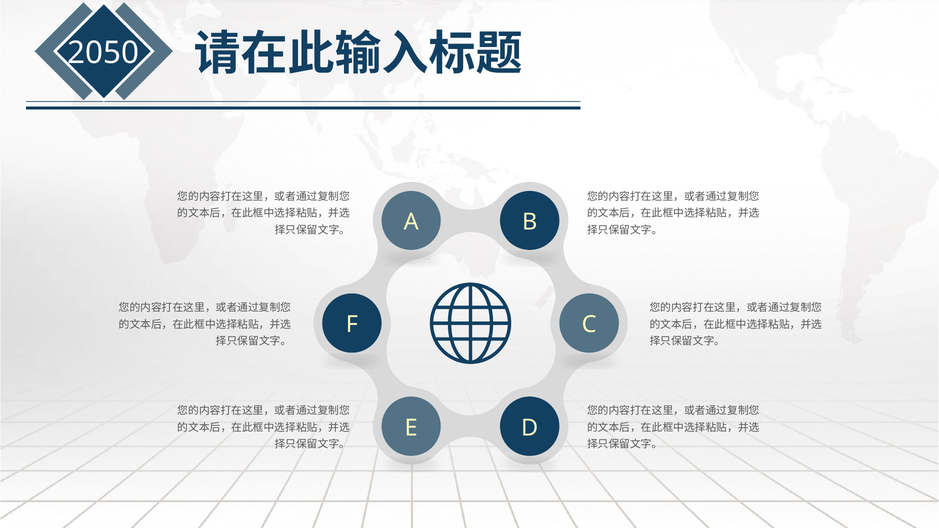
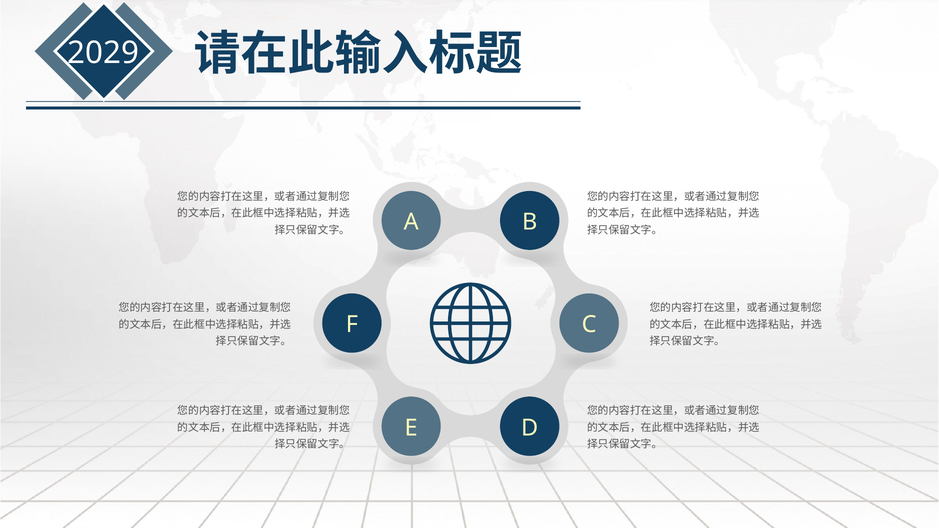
2050: 2050 -> 2029
